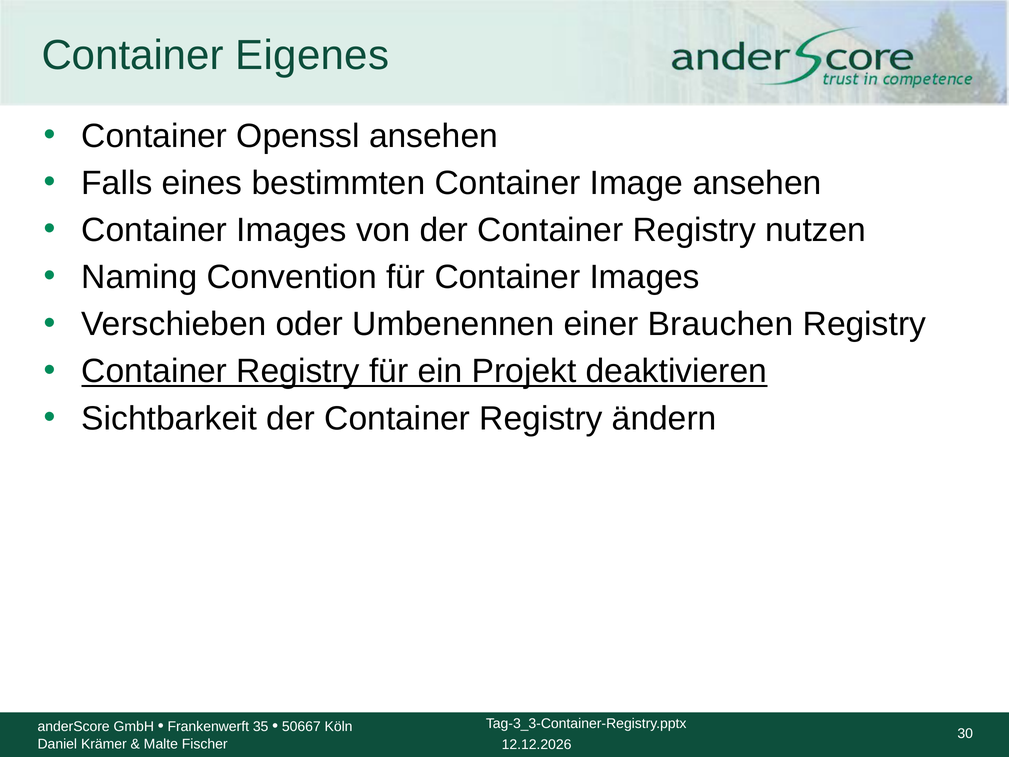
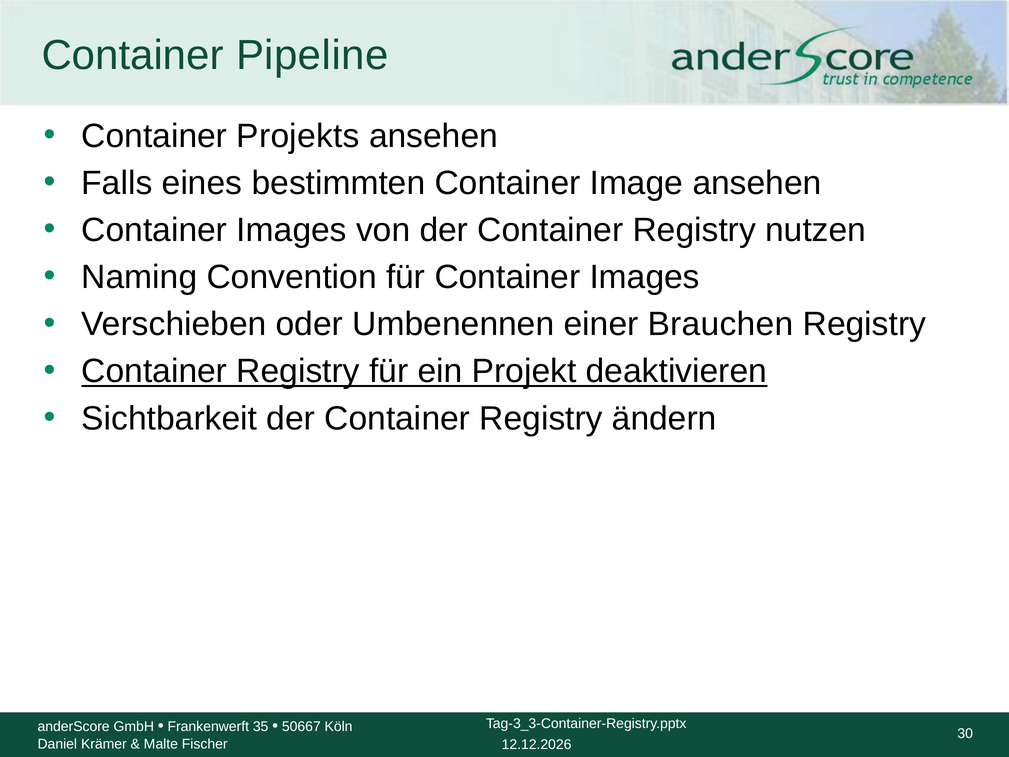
Eigenes: Eigenes -> Pipeline
Openssl: Openssl -> Projekts
